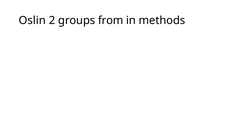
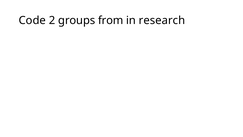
Oslin: Oslin -> Code
methods: methods -> research
